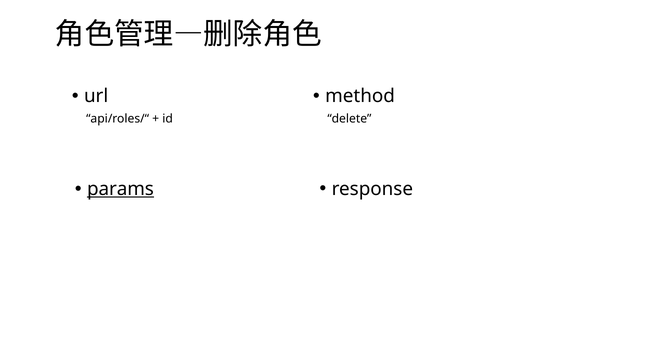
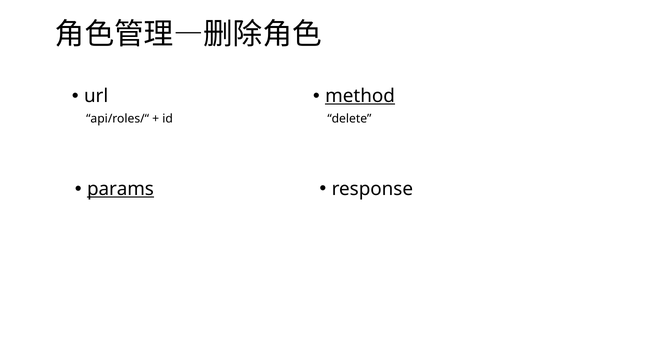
method underline: none -> present
